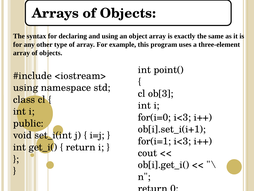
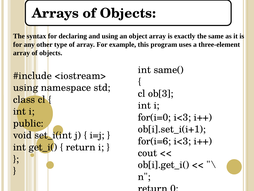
point(: point( -> same(
for(i=1: for(i=1 -> for(i=6
